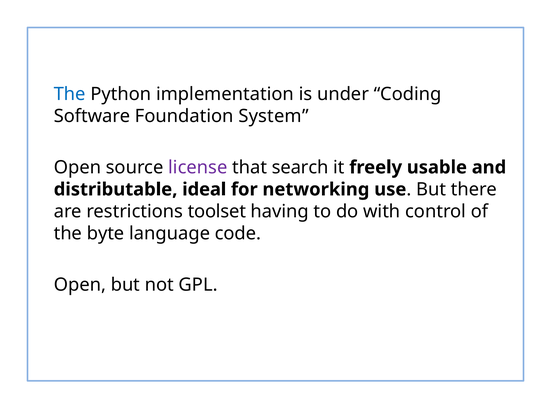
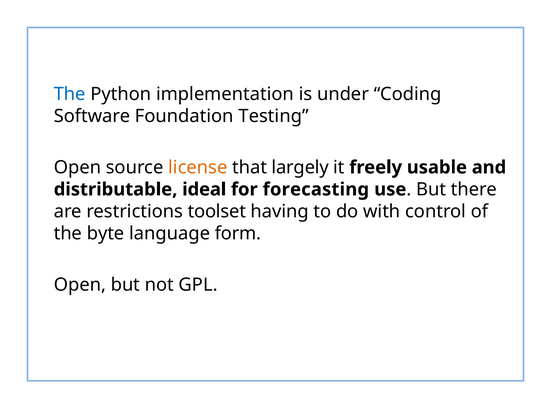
System: System -> Testing
license colour: purple -> orange
search: search -> largely
networking: networking -> forecasting
code: code -> form
